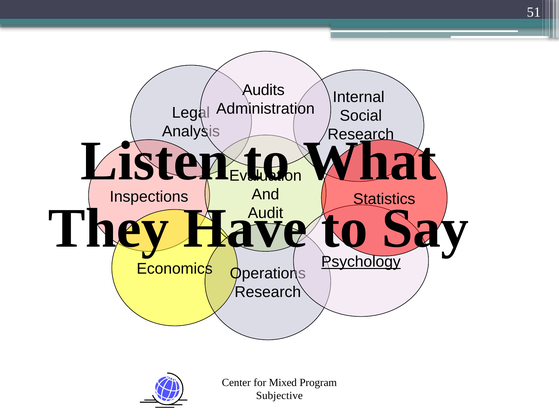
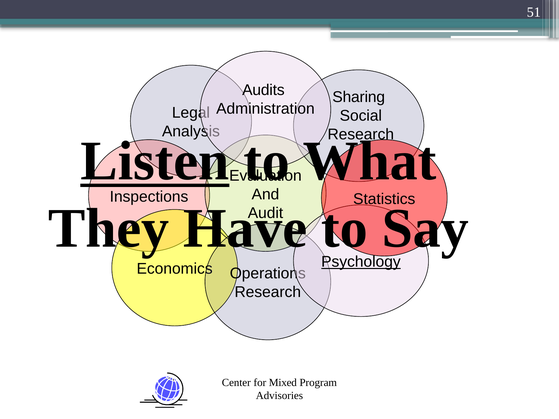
Internal: Internal -> Sharing
Listen underline: none -> present
Subjective: Subjective -> Advisories
